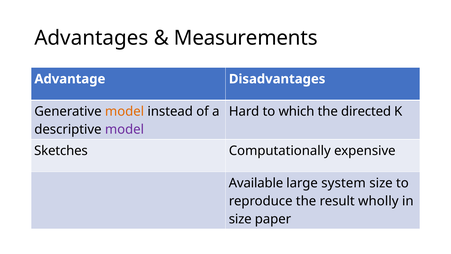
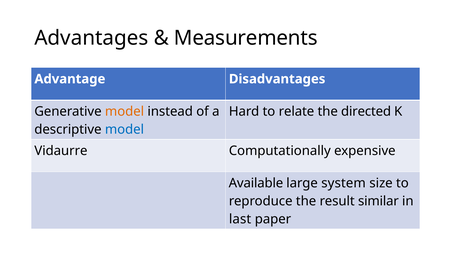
which: which -> relate
model at (124, 129) colour: purple -> blue
Sketches: Sketches -> Vidaurre
wholly: wholly -> similar
size at (240, 219): size -> last
